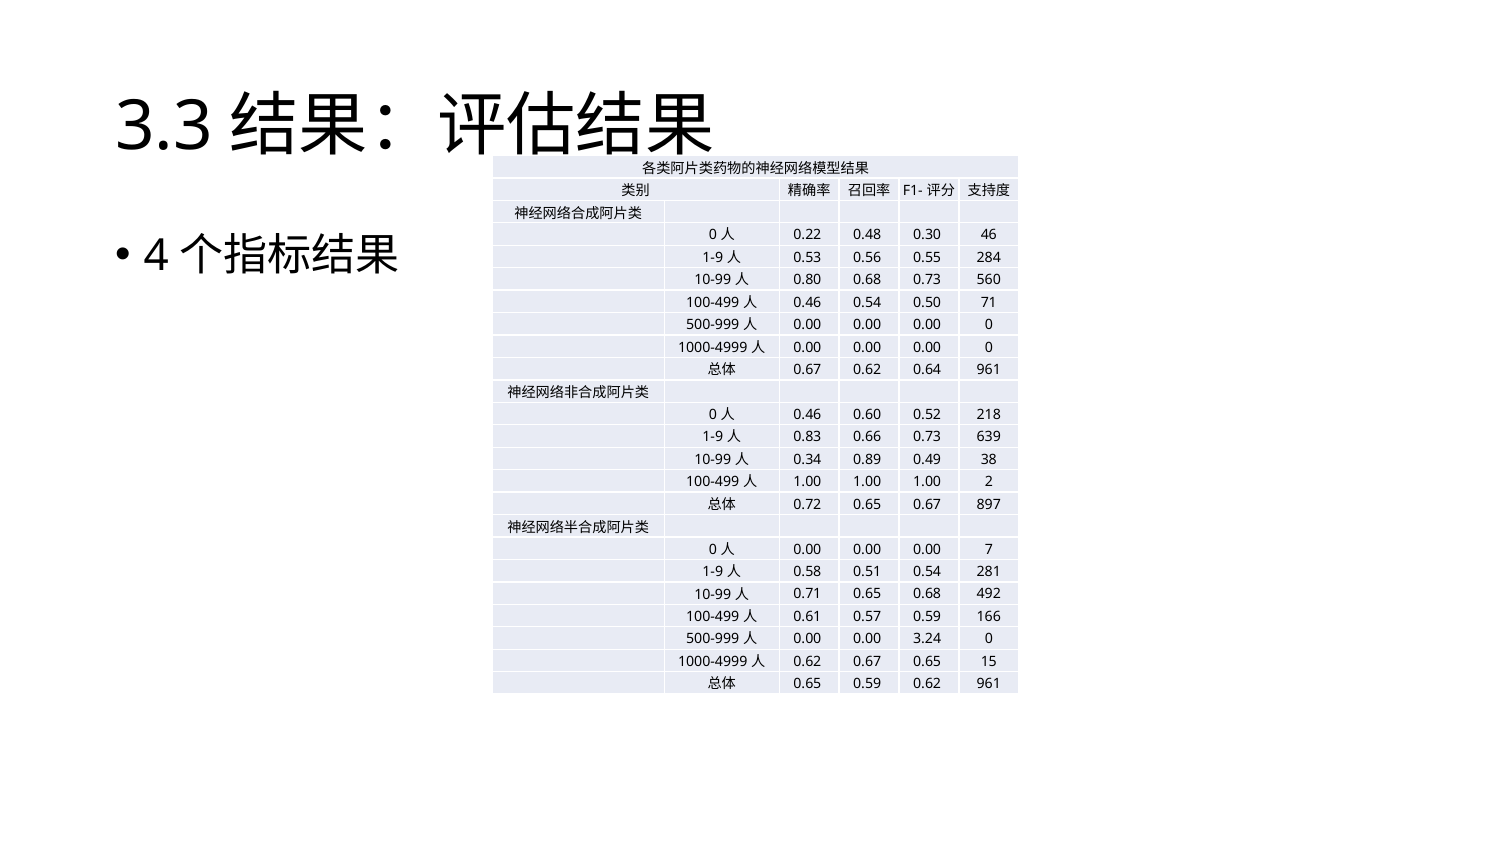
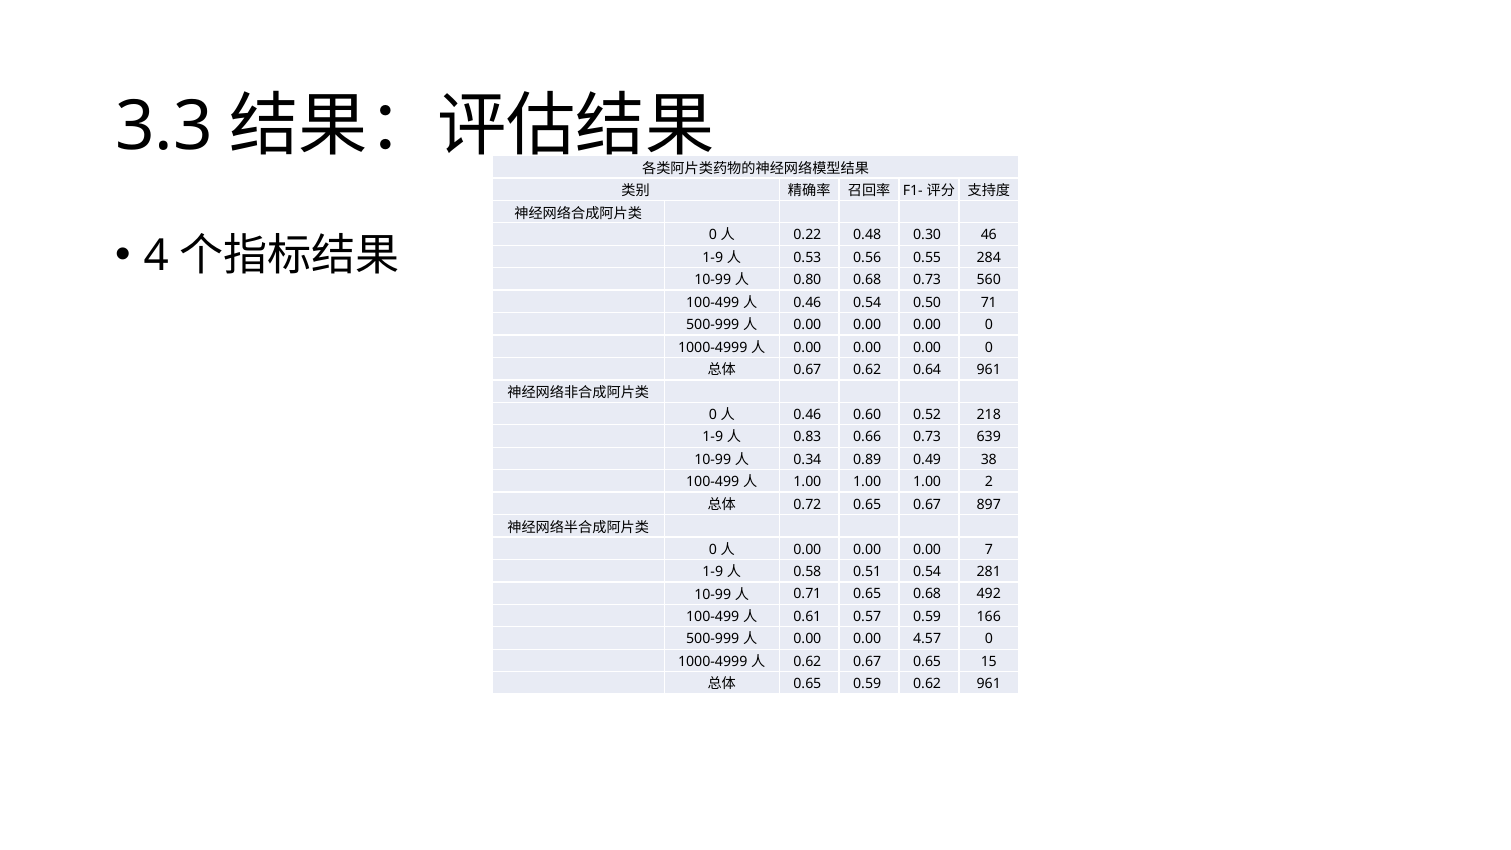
3.24: 3.24 -> 4.57
